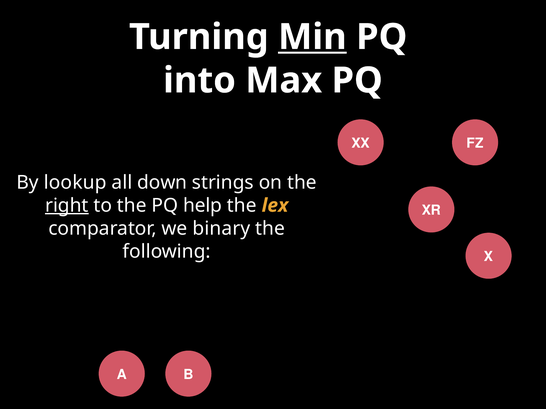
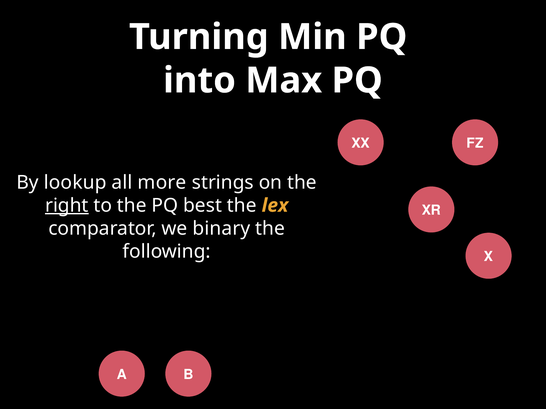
Min underline: present -> none
down: down -> more
help: help -> best
